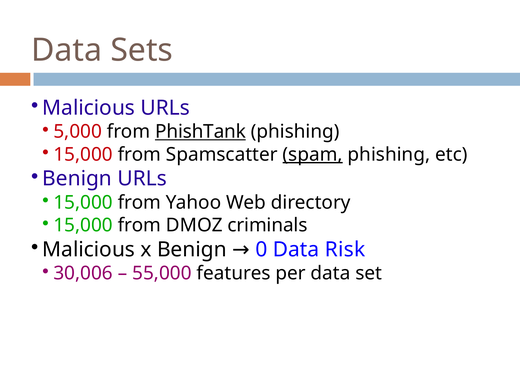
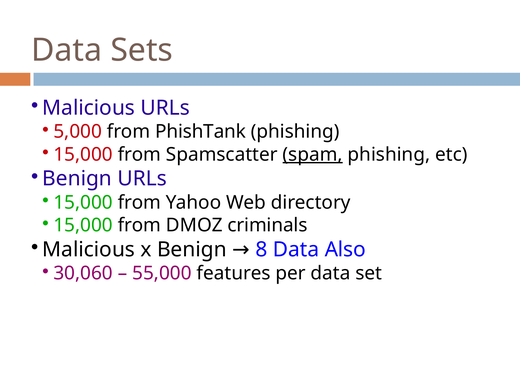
PhishTank underline: present -> none
0: 0 -> 8
Risk: Risk -> Also
30,006: 30,006 -> 30,060
